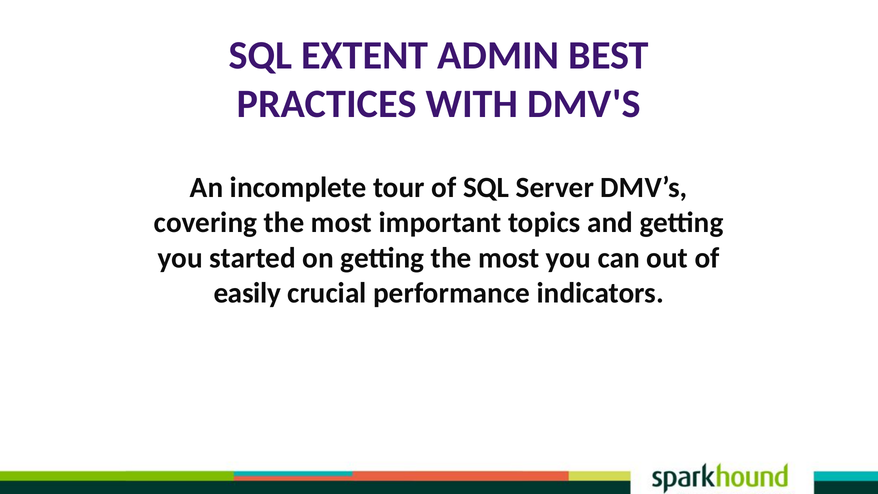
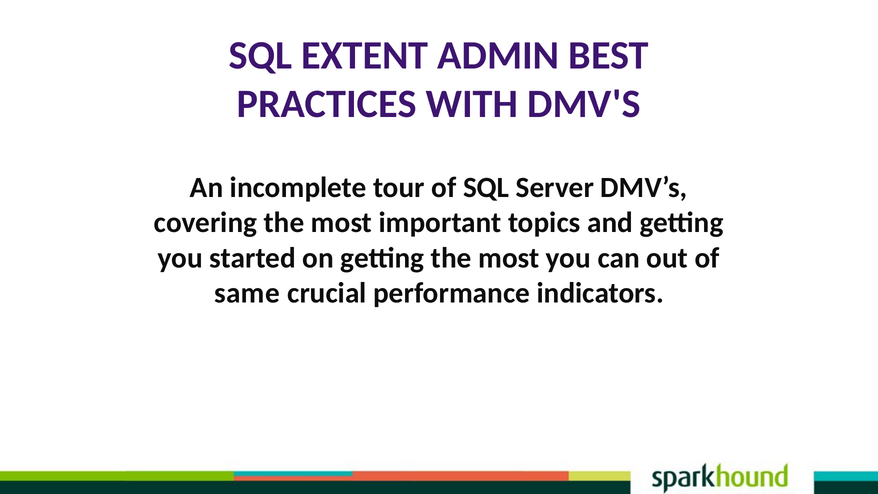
easily: easily -> same
